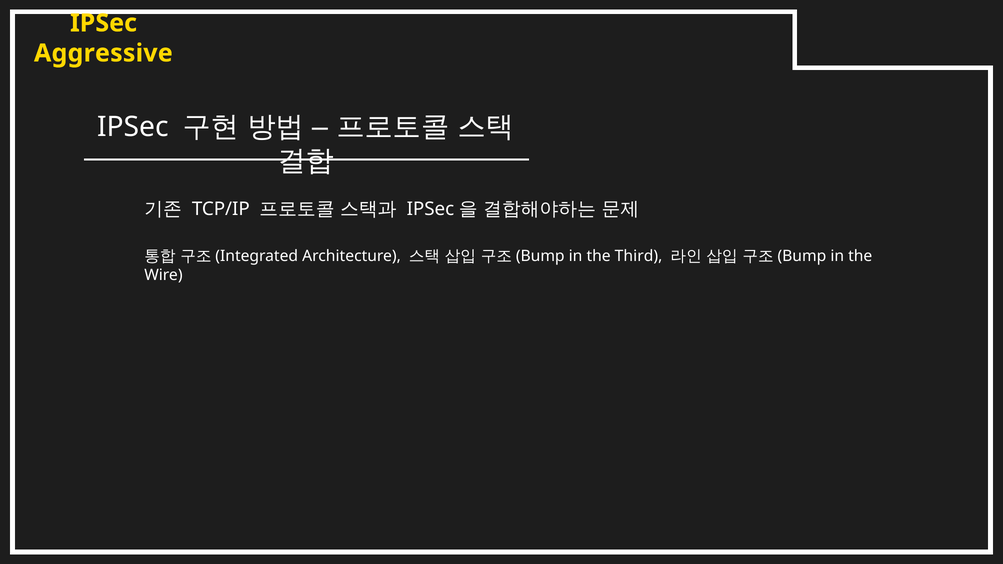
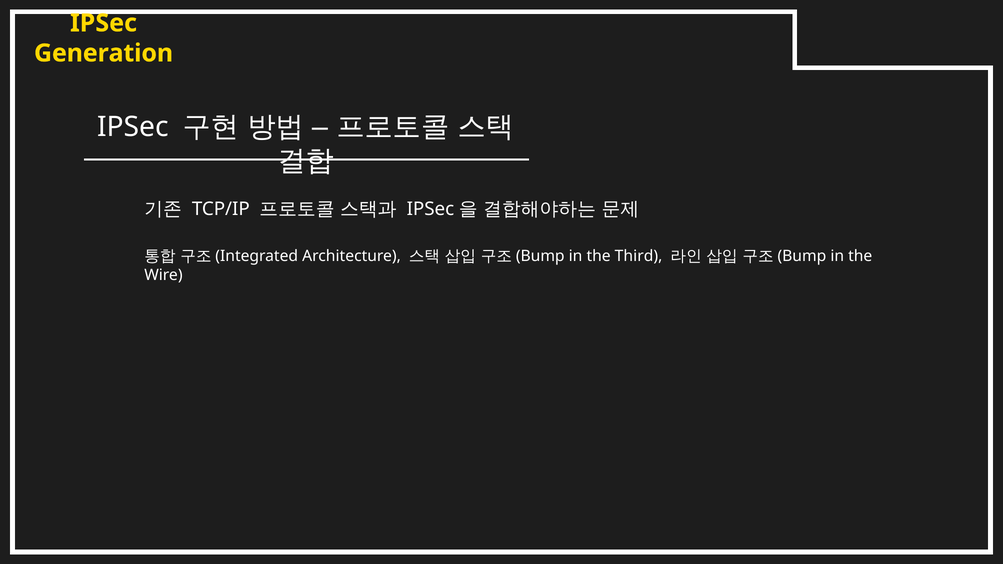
Aggressive: Aggressive -> Generation
